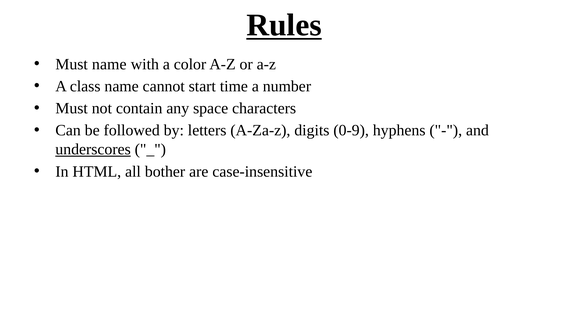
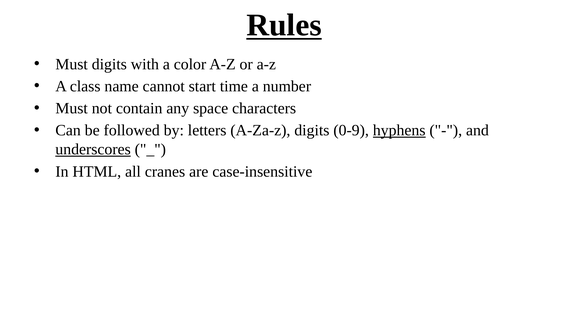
Must name: name -> digits
hyphens underline: none -> present
bother: bother -> cranes
